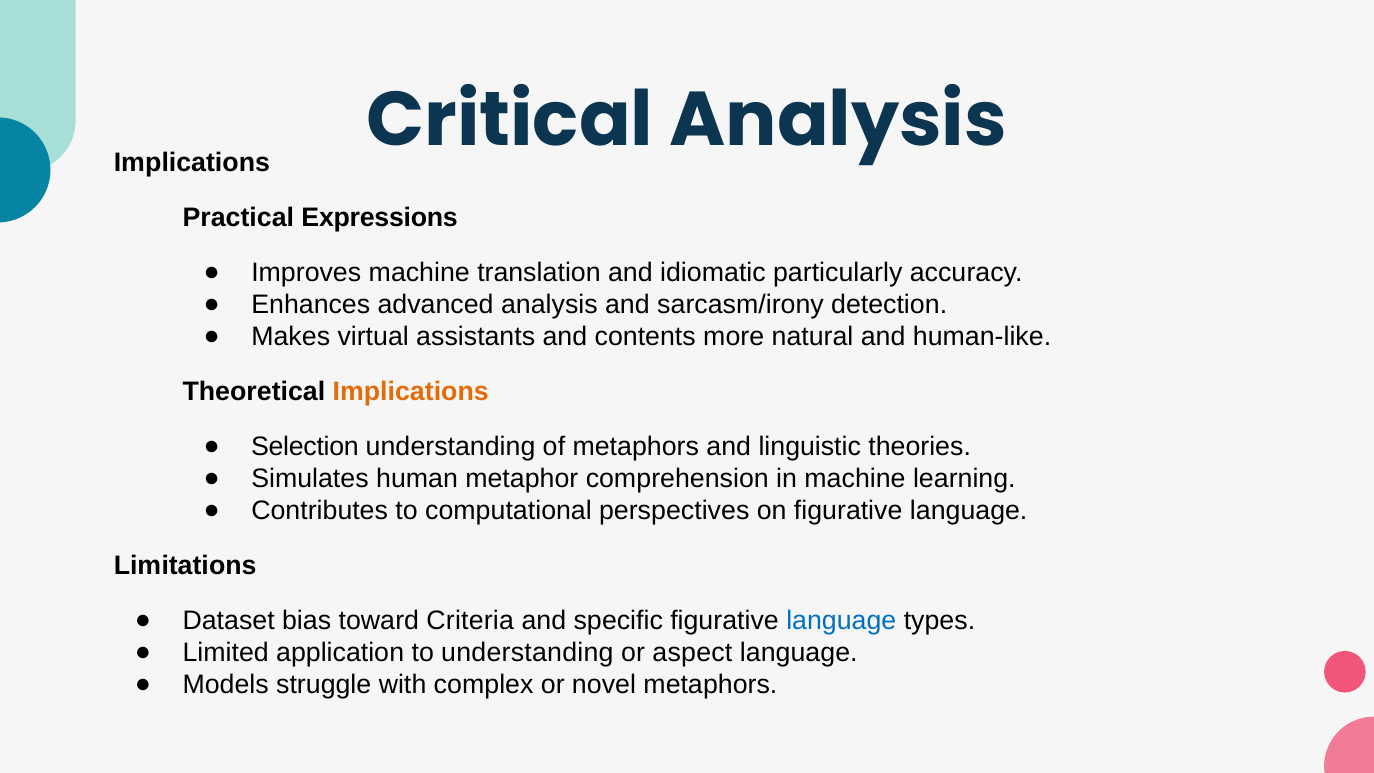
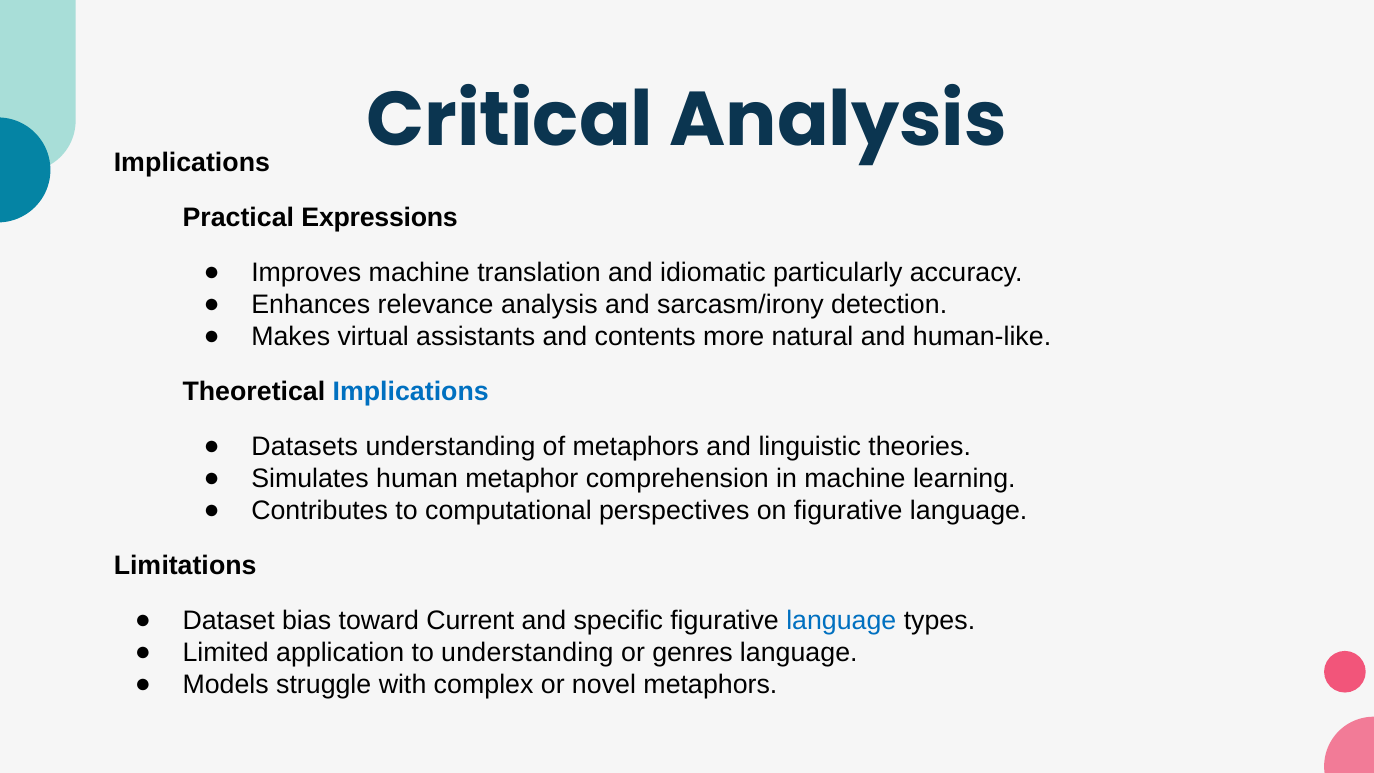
advanced: advanced -> relevance
Implications at (411, 392) colour: orange -> blue
Selection: Selection -> Datasets
Criteria: Criteria -> Current
aspect: aspect -> genres
